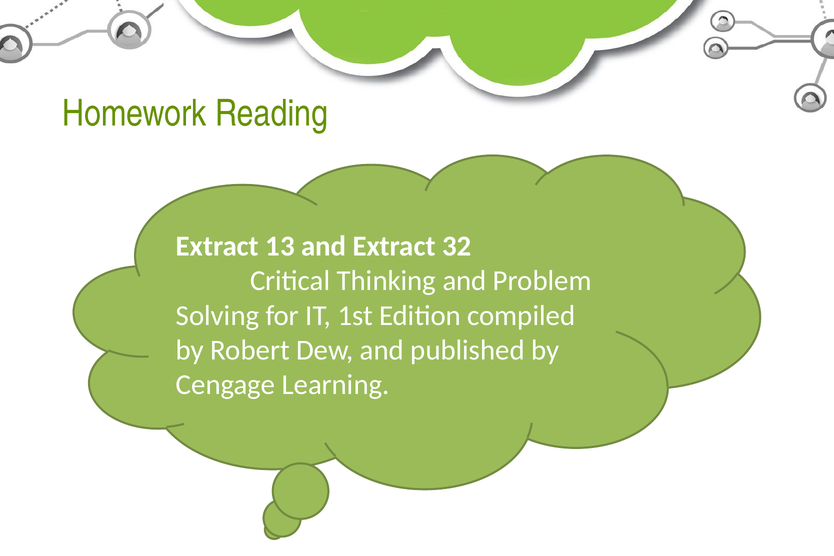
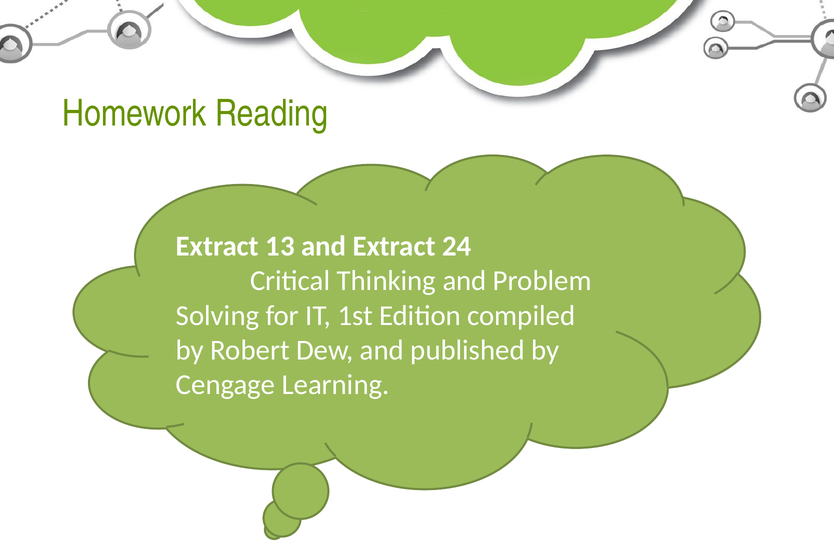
32: 32 -> 24
